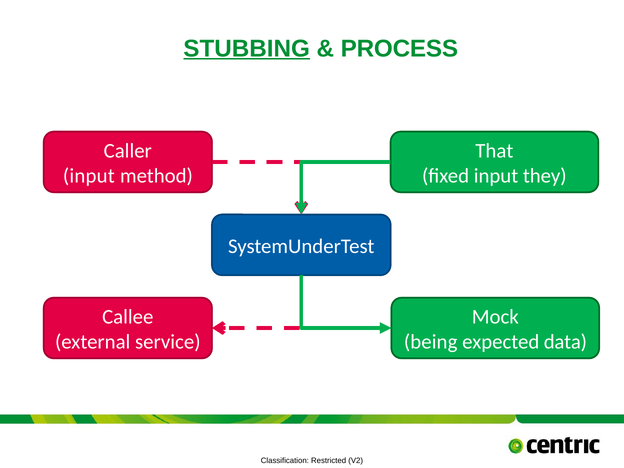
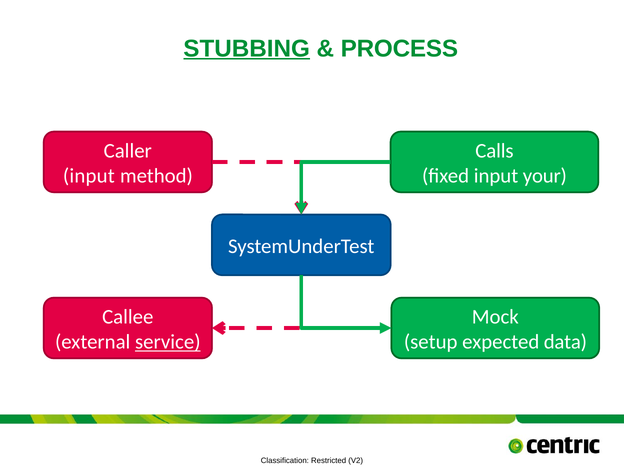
That: That -> Calls
they: they -> your
service underline: none -> present
being: being -> setup
